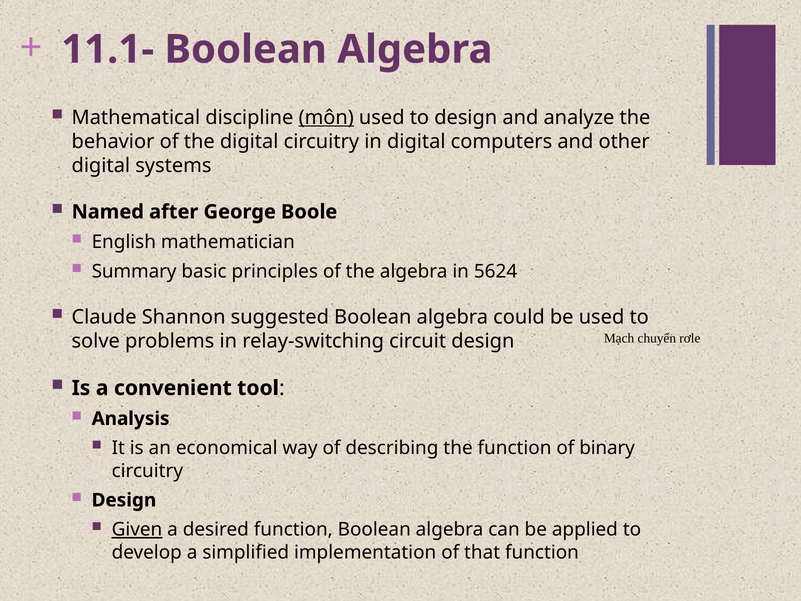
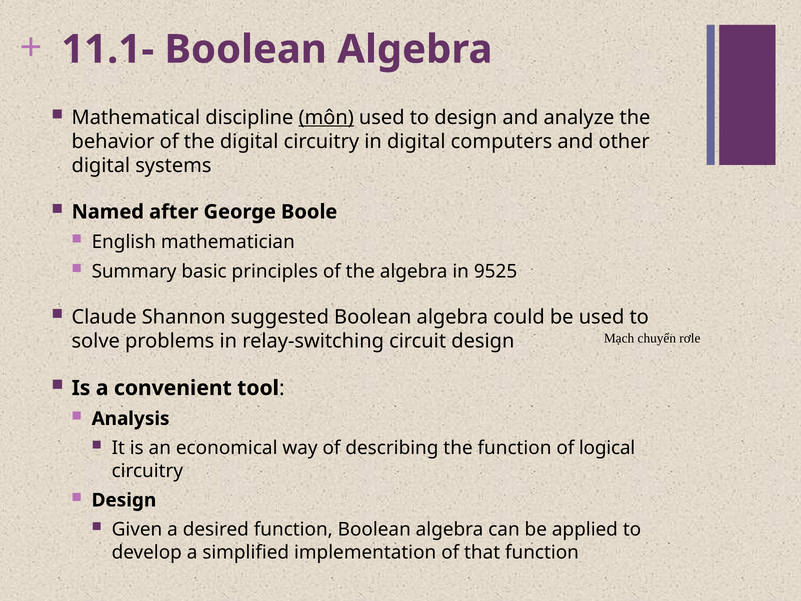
5624: 5624 -> 9525
binary: binary -> logical
Given underline: present -> none
